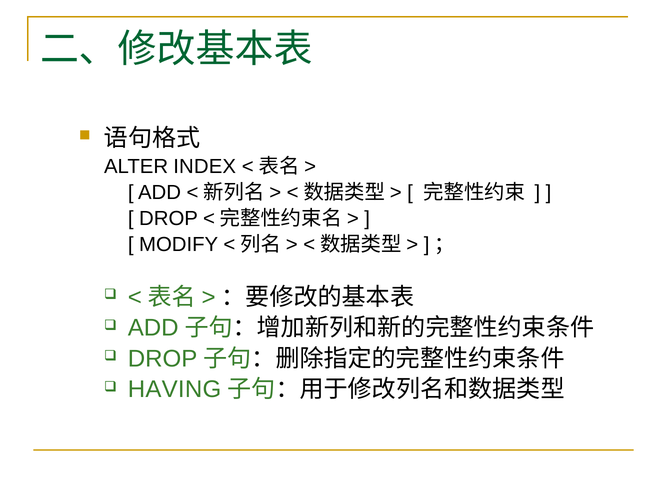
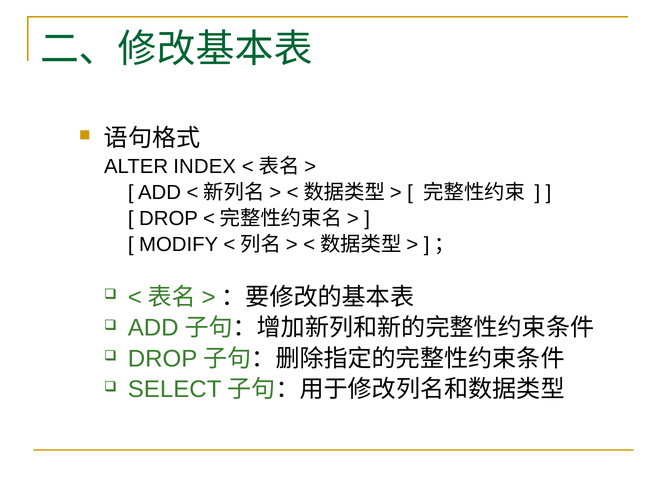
HAVING: HAVING -> SELECT
